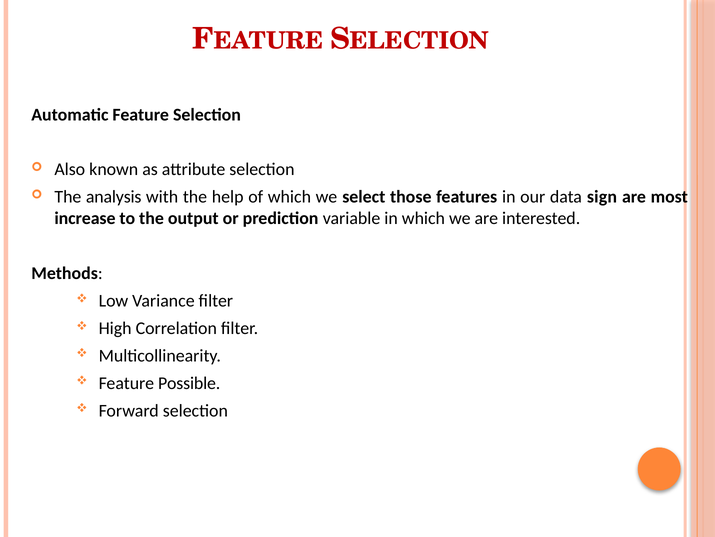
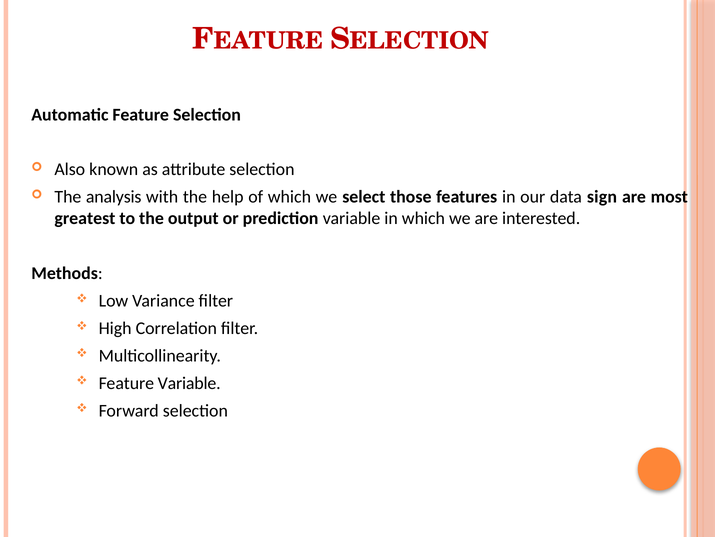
increase: increase -> greatest
Feature Possible: Possible -> Variable
